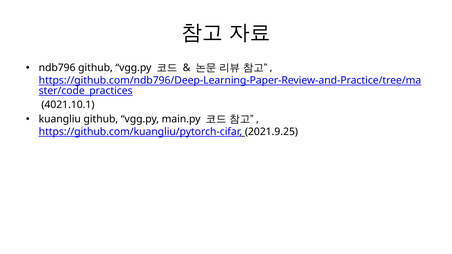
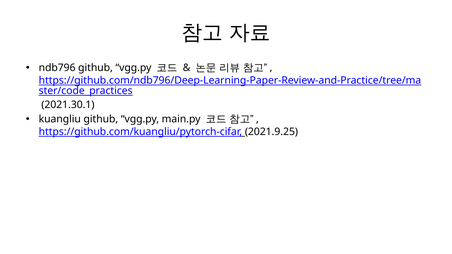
4021.10.1: 4021.10.1 -> 2021.30.1
